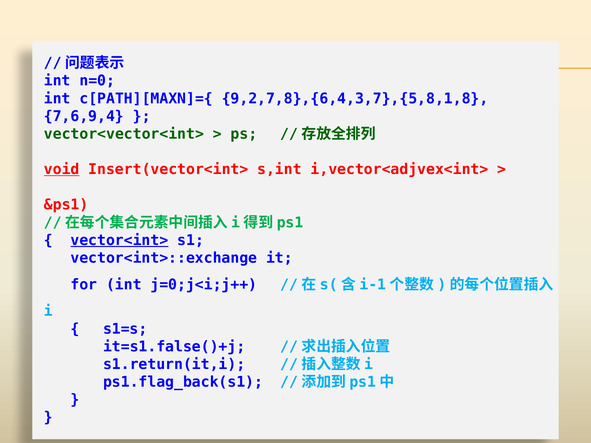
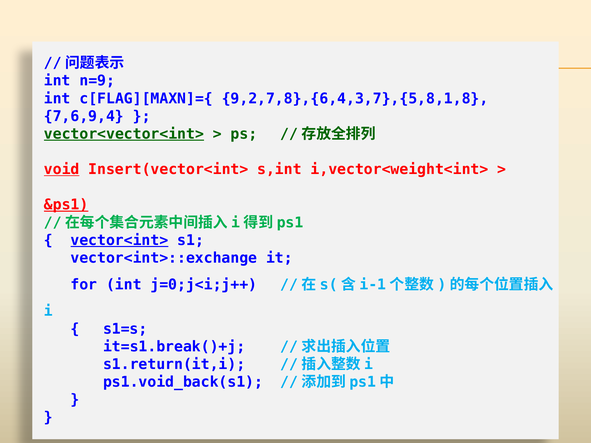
n=0: n=0 -> n=9
c[PATH][MAXN]={: c[PATH][MAXN]={ -> c[FLAG][MAXN]={
vector<vector<int> underline: none -> present
i,vector<adjvex<int>: i,vector<adjvex<int> -> i,vector<weight<int>
&ps1 underline: none -> present
it=s1.false()+j: it=s1.false()+j -> it=s1.break()+j
ps1.flag_back(s1: ps1.flag_back(s1 -> ps1.void_back(s1
